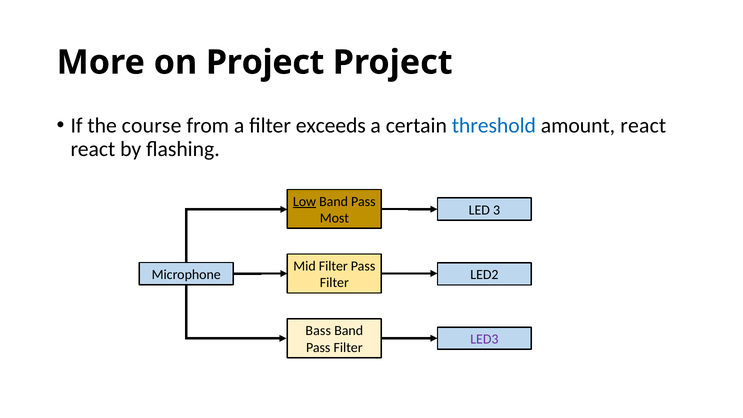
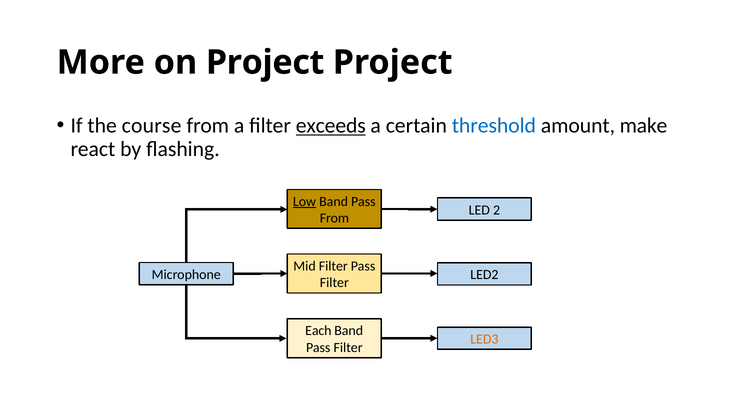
exceeds underline: none -> present
amount react: react -> make
3: 3 -> 2
Most at (334, 218): Most -> From
Bass: Bass -> Each
LED3 colour: purple -> orange
